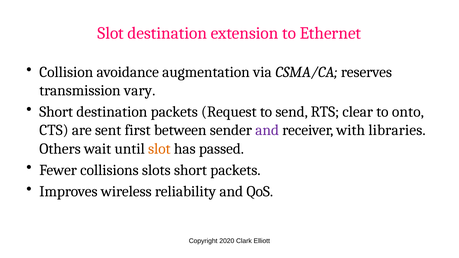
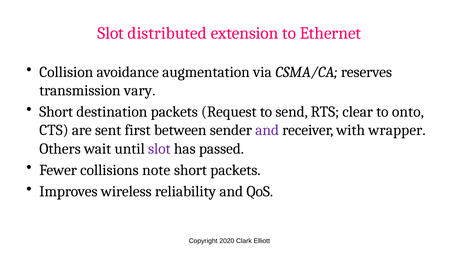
Slot destination: destination -> distributed
libraries: libraries -> wrapper
slot at (159, 149) colour: orange -> purple
slots: slots -> note
